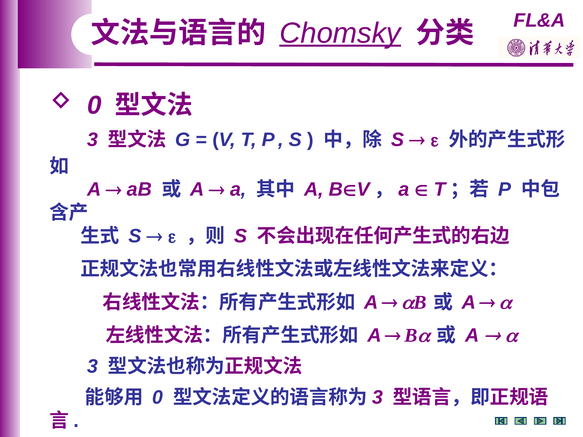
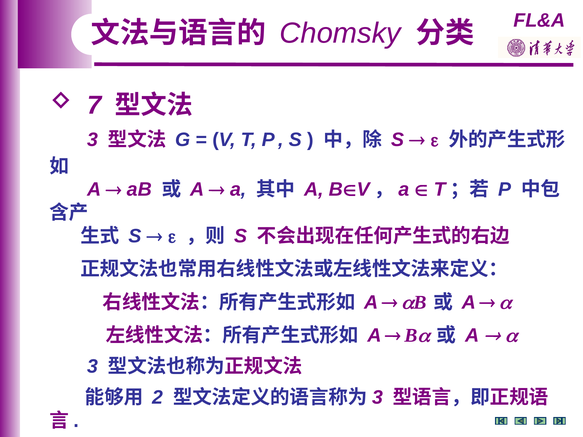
Chomsky underline: present -> none
0 at (94, 105): 0 -> 7
0 at (158, 398): 0 -> 2
